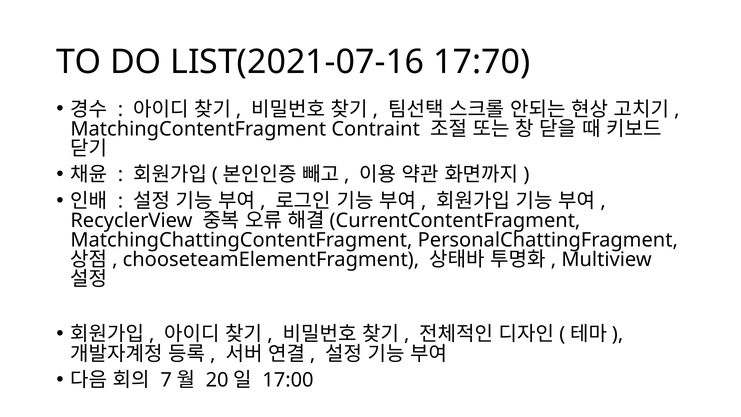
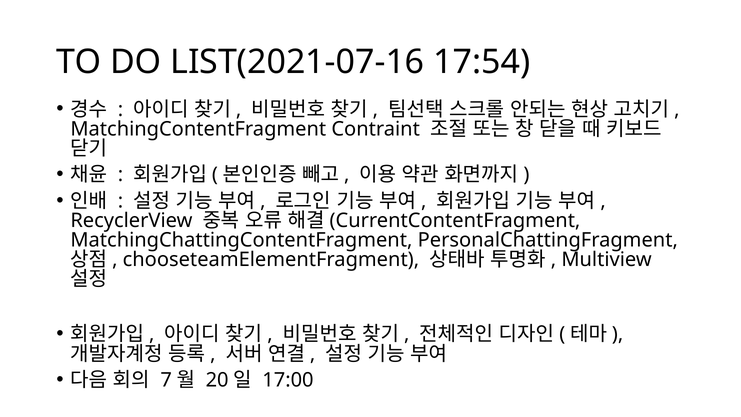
17:70: 17:70 -> 17:54
